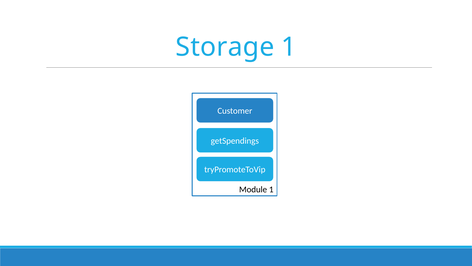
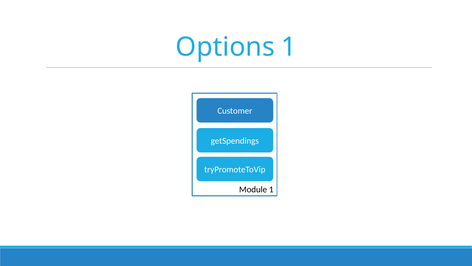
Storage: Storage -> Options
